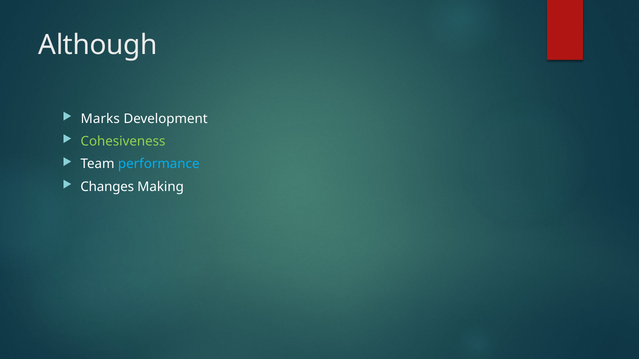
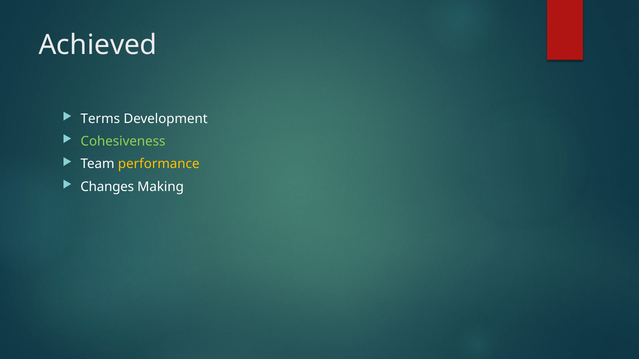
Although: Although -> Achieved
Marks: Marks -> Terms
performance colour: light blue -> yellow
